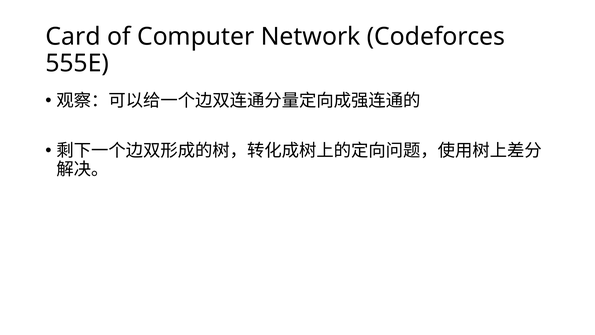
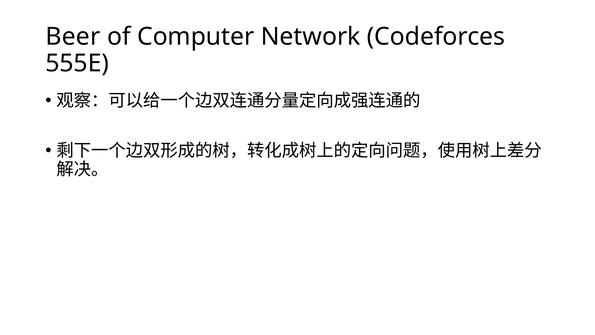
Card: Card -> Beer
